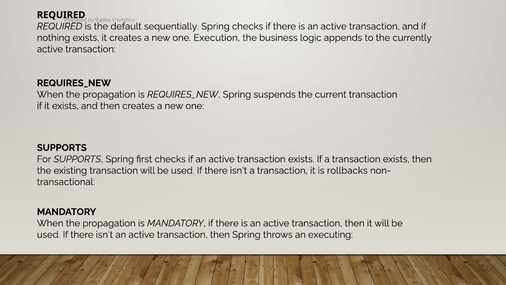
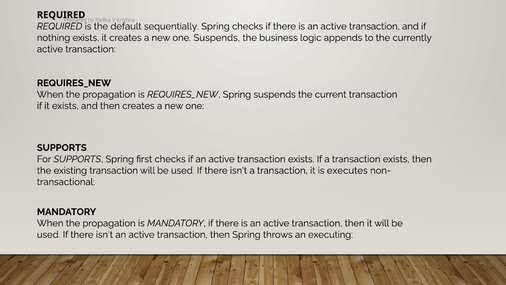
one Execution: Execution -> Suspends
rollbacks: rollbacks -> executes
